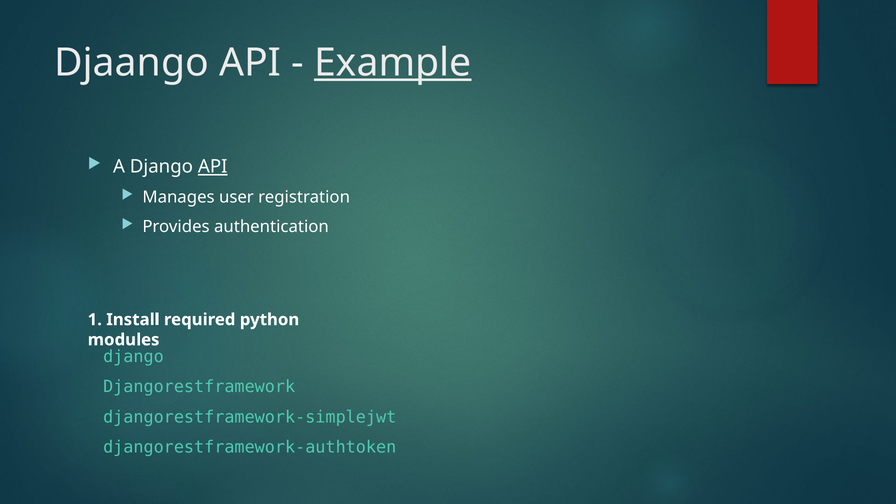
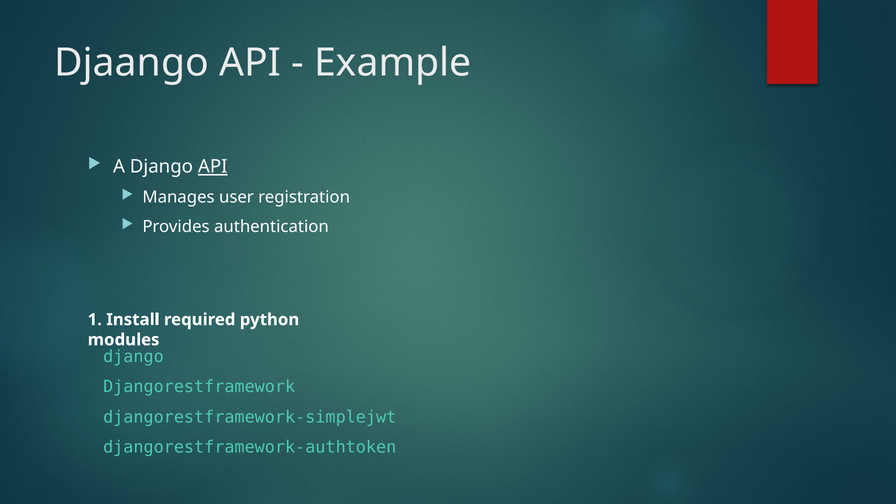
Example underline: present -> none
